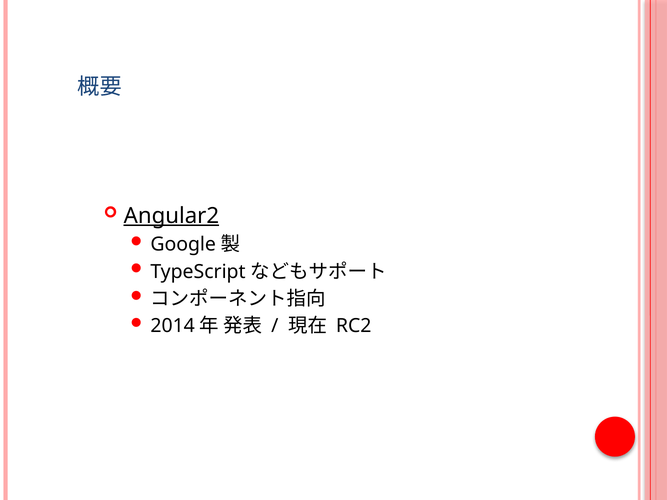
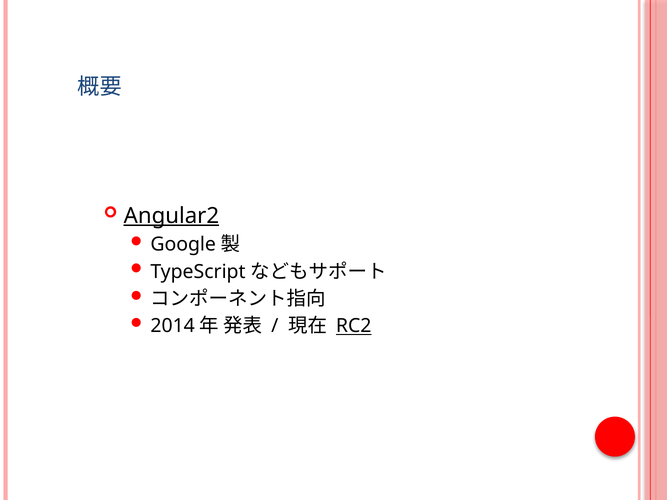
RC2 underline: none -> present
